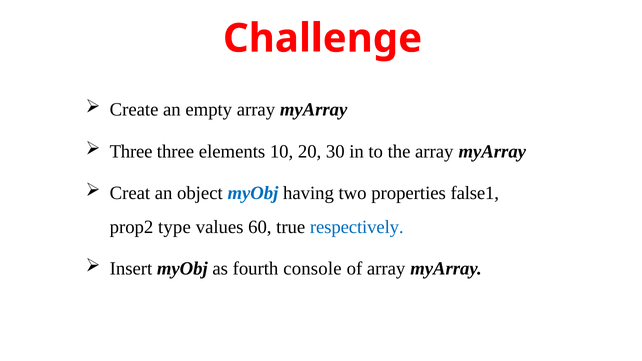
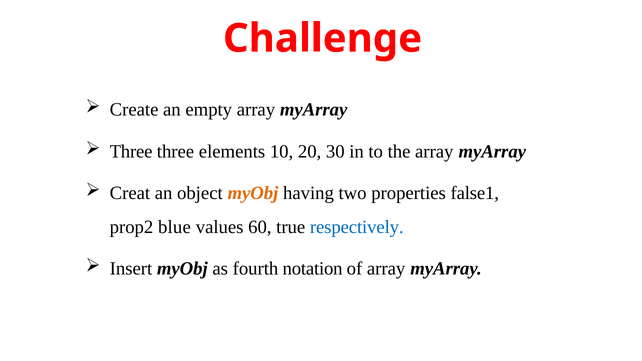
myObj at (253, 193) colour: blue -> orange
type: type -> blue
console: console -> notation
